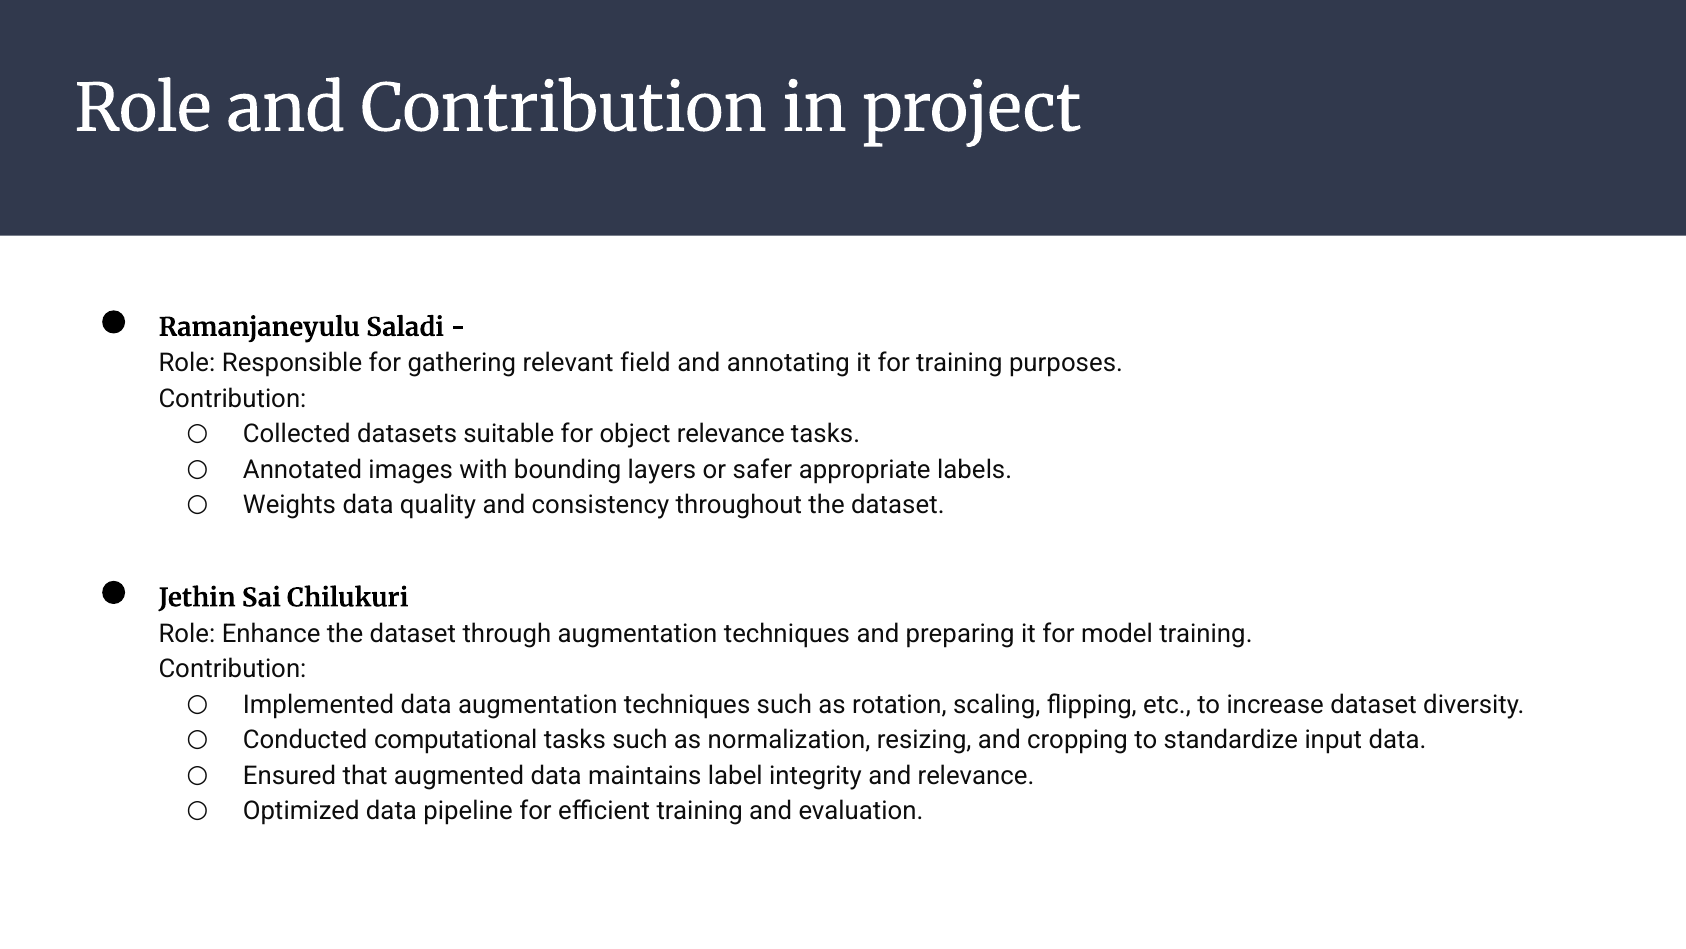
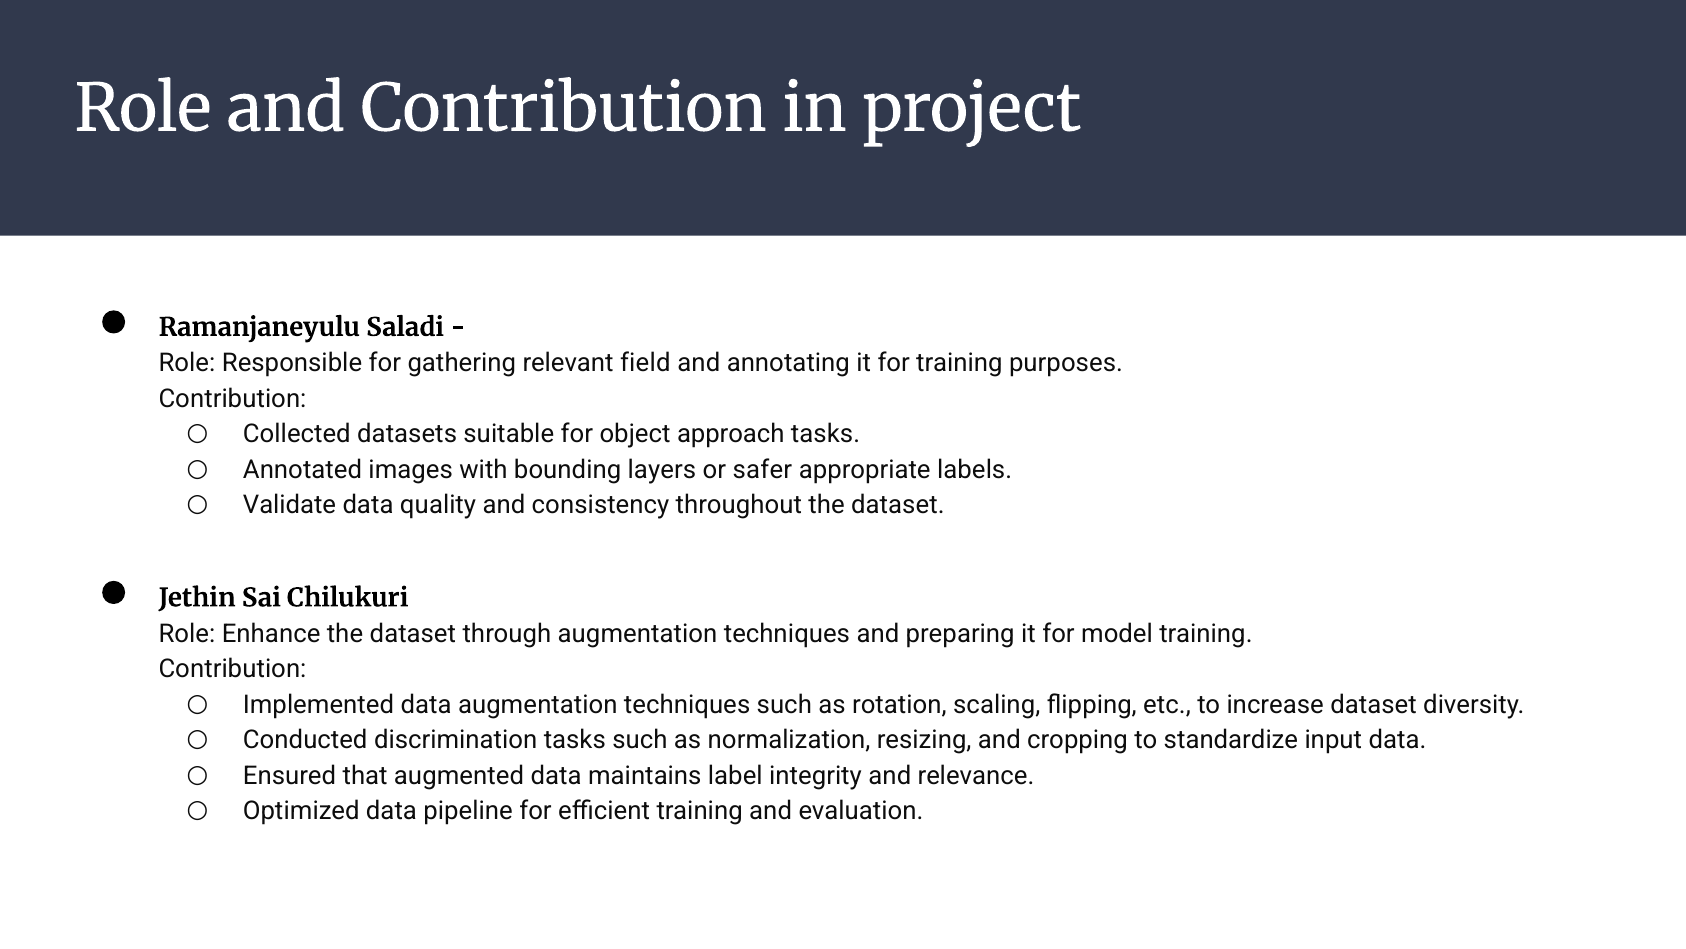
object relevance: relevance -> approach
Weights: Weights -> Validate
computational: computational -> discrimination
